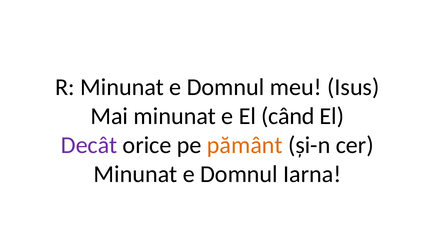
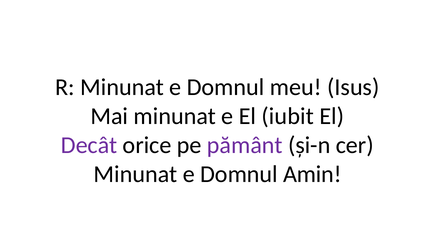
când: când -> iubit
pământ colour: orange -> purple
Iarna: Iarna -> Amin
